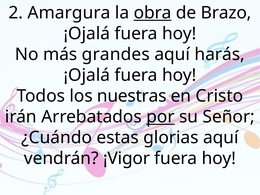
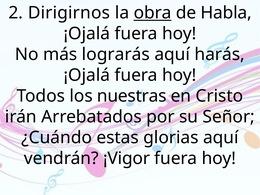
Amargura: Amargura -> Dirigirnos
Brazo: Brazo -> Habla
grandes: grandes -> lograrás
por underline: present -> none
